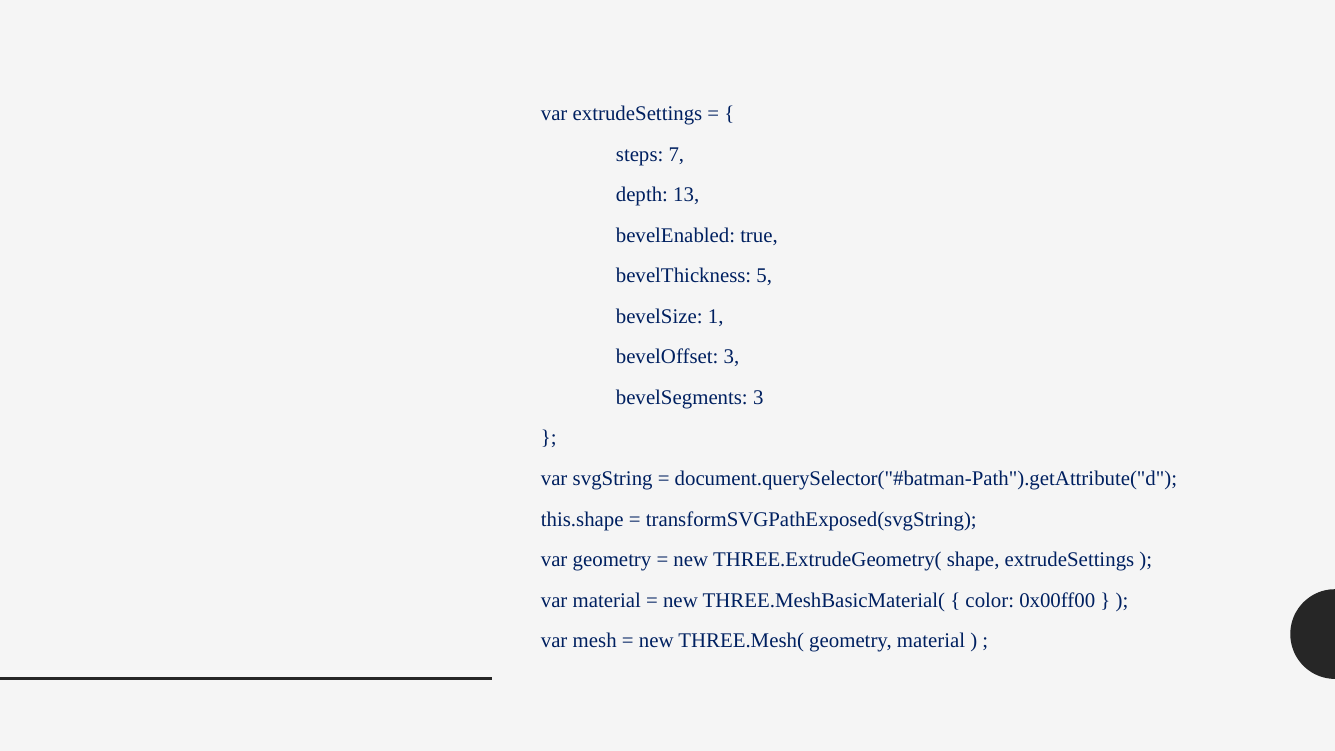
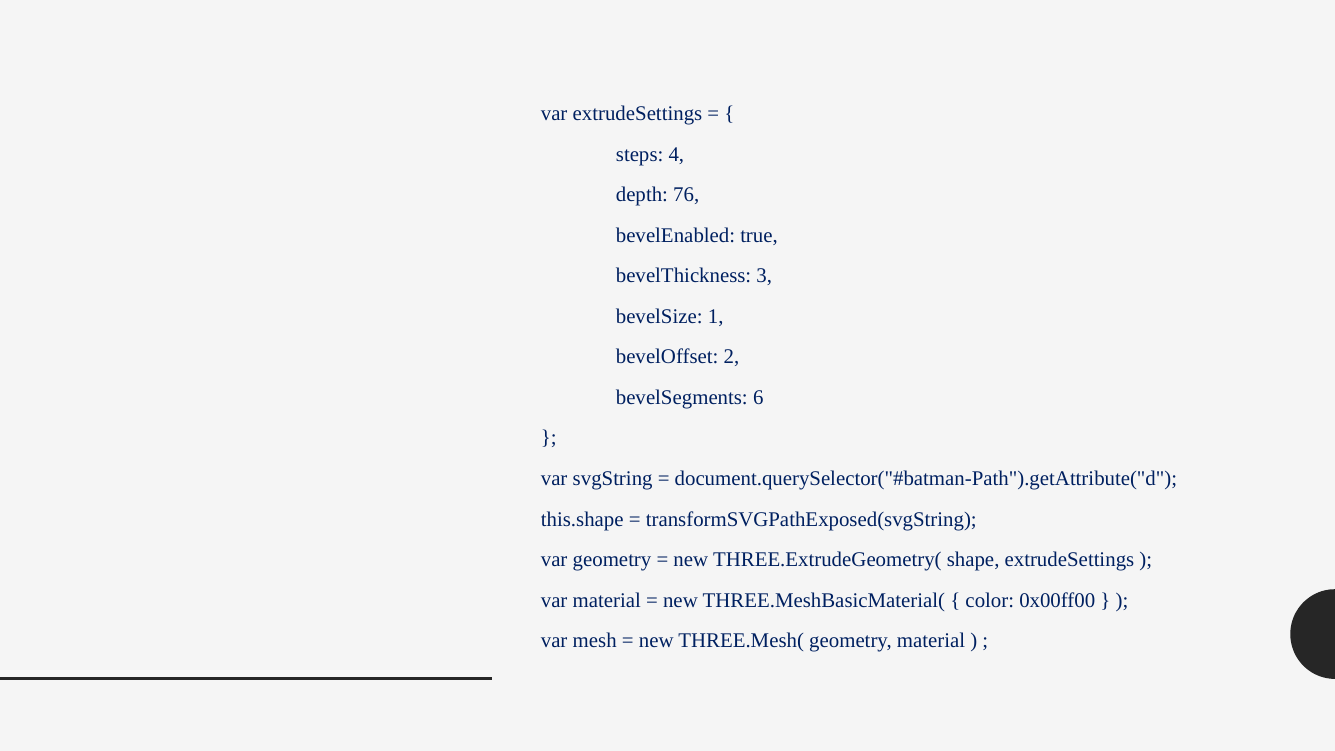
7: 7 -> 4
13: 13 -> 76
5: 5 -> 3
bevelOffset 3: 3 -> 2
bevelSegments 3: 3 -> 6
